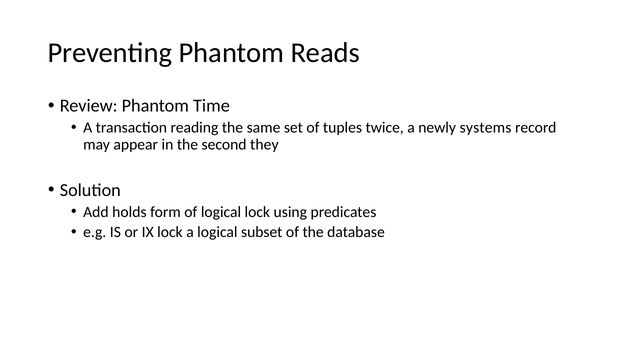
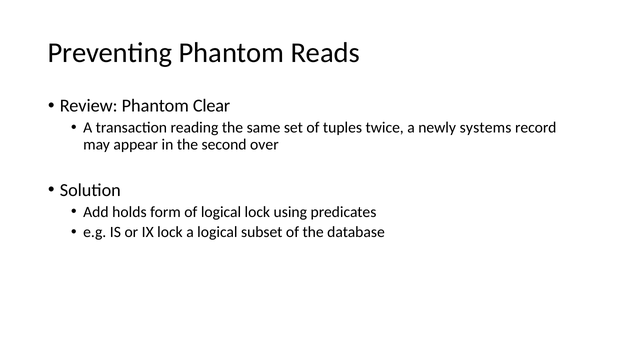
Time: Time -> Clear
they: they -> over
